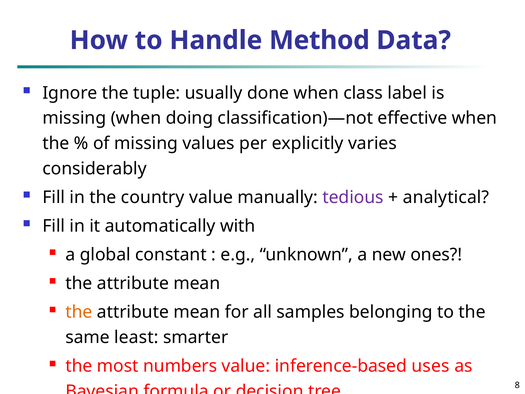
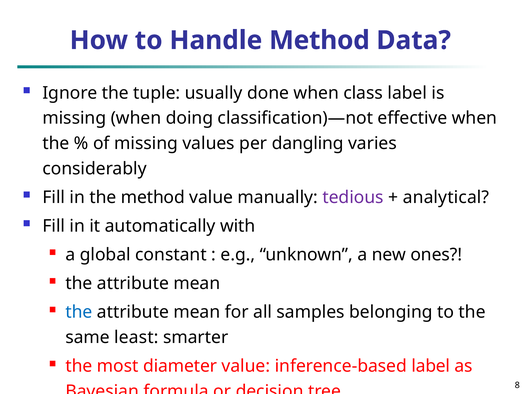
explicitly: explicitly -> dangling
the country: country -> method
the at (79, 312) colour: orange -> blue
numbers: numbers -> diameter
inference-based uses: uses -> label
